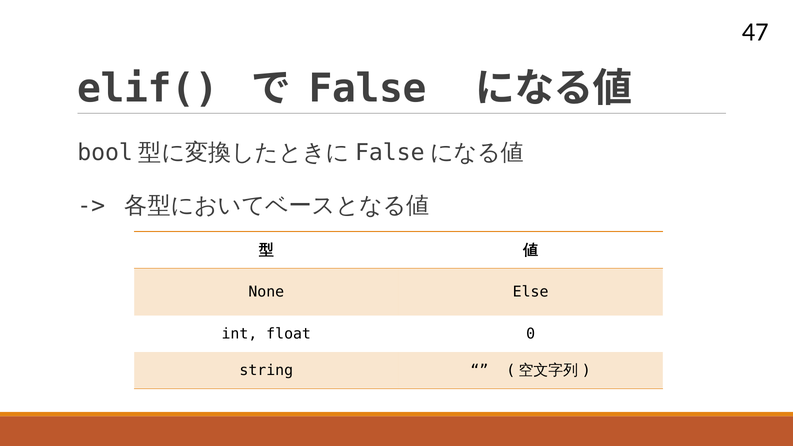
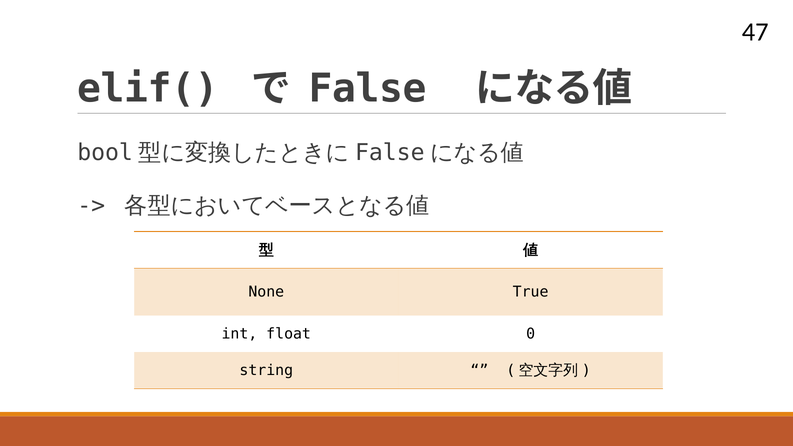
Else: Else -> True
